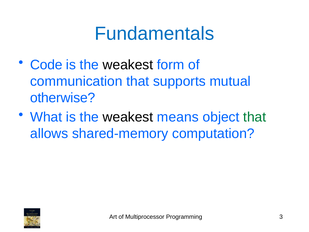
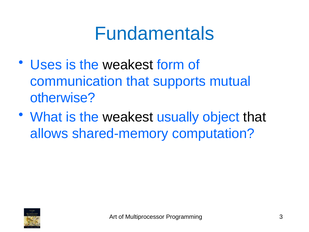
Code: Code -> Uses
means: means -> usually
that at (255, 117) colour: green -> black
